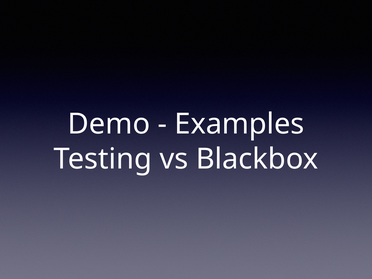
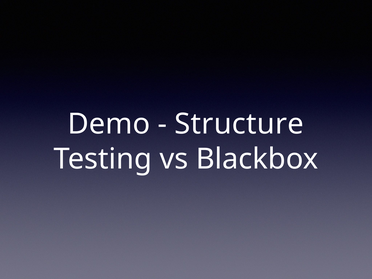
Examples: Examples -> Structure
